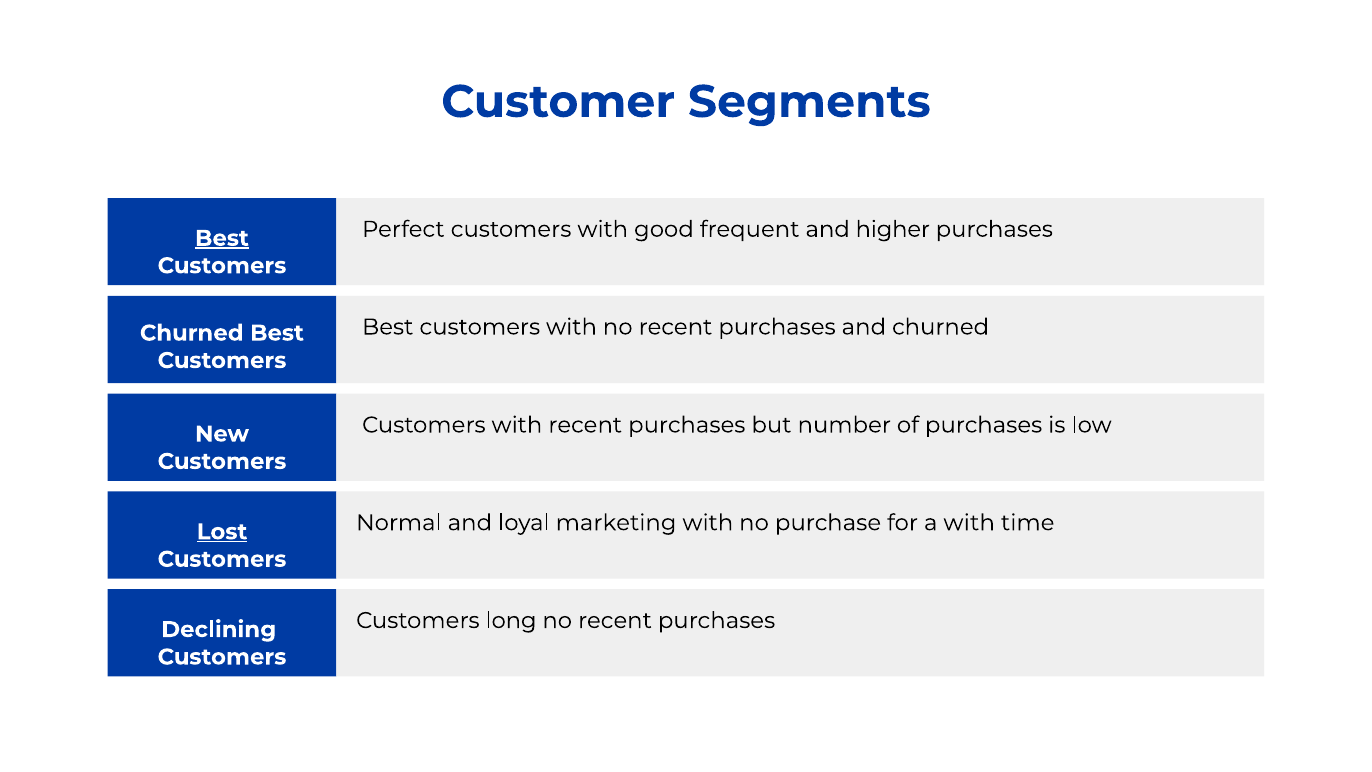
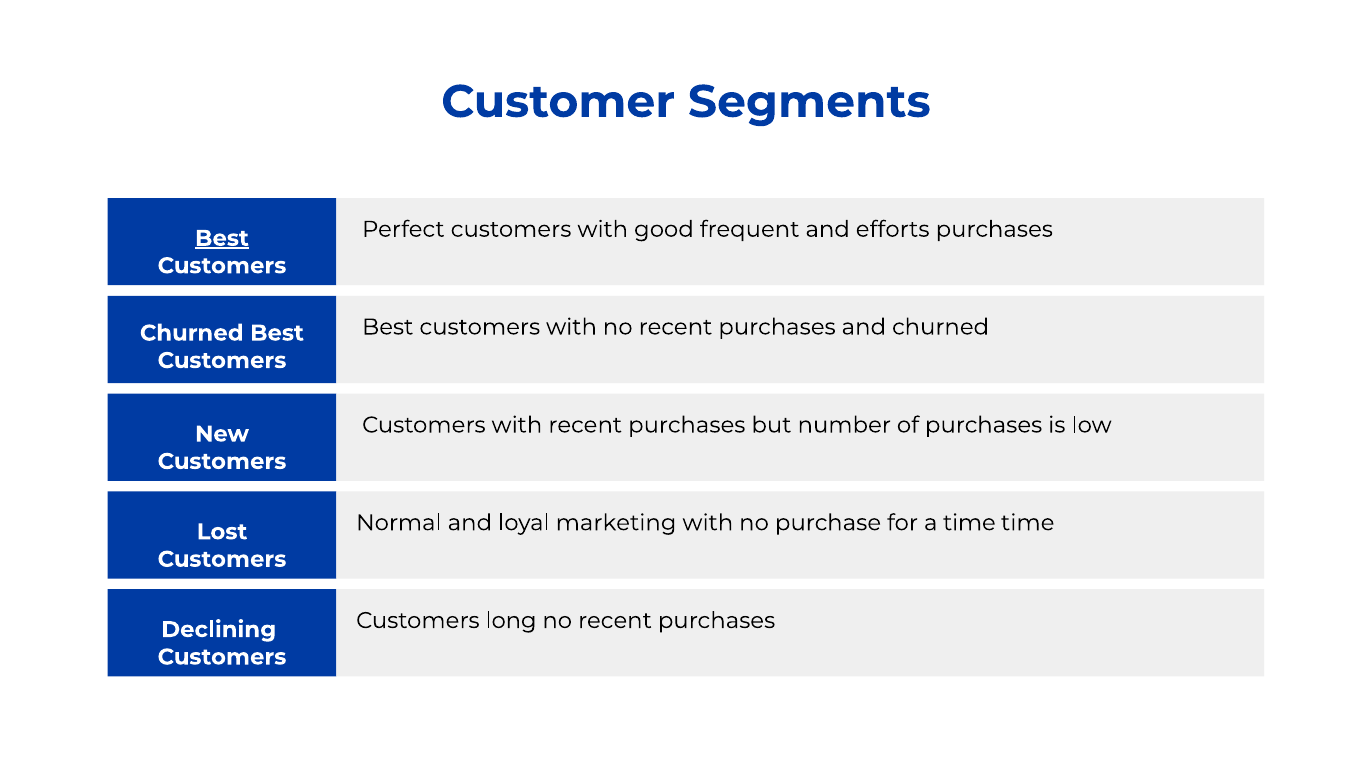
higher: higher -> efforts
a with: with -> time
Lost underline: present -> none
